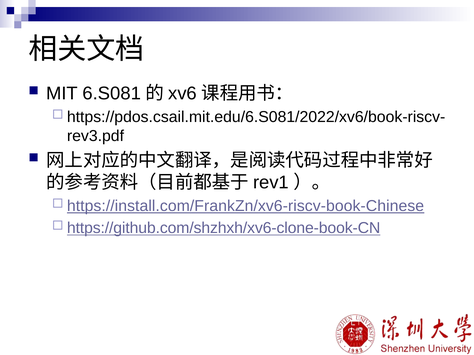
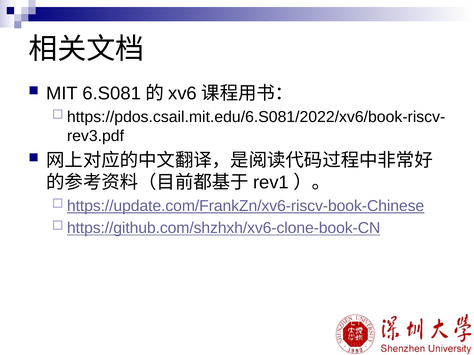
https://install.com/FrankZn/xv6-riscv-book-Chinese: https://install.com/FrankZn/xv6-riscv-book-Chinese -> https://update.com/FrankZn/xv6-riscv-book-Chinese
